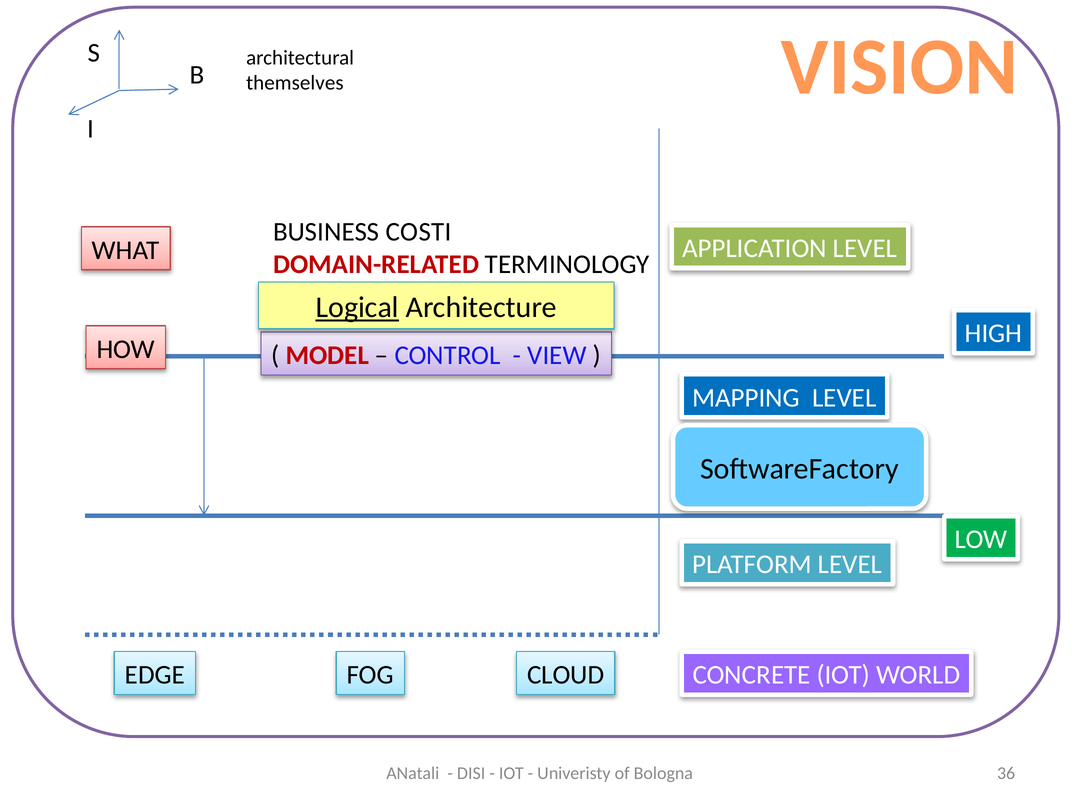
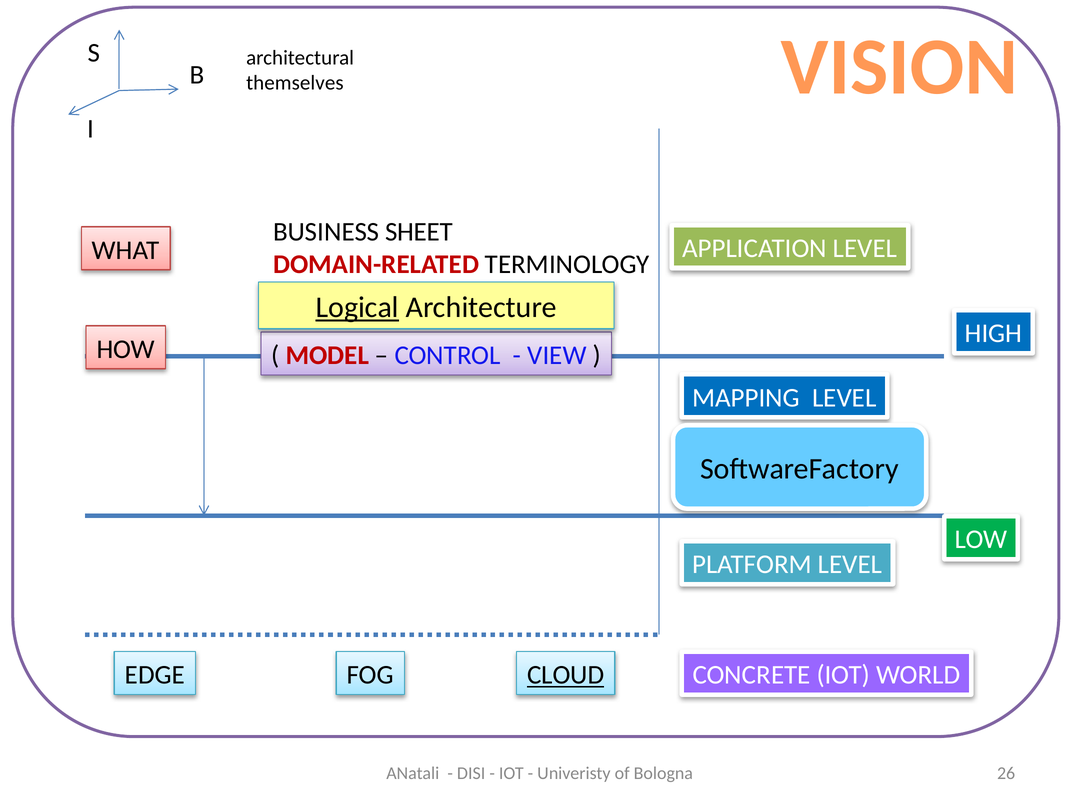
COSTI: COSTI -> SHEET
CLOUD underline: none -> present
36: 36 -> 26
